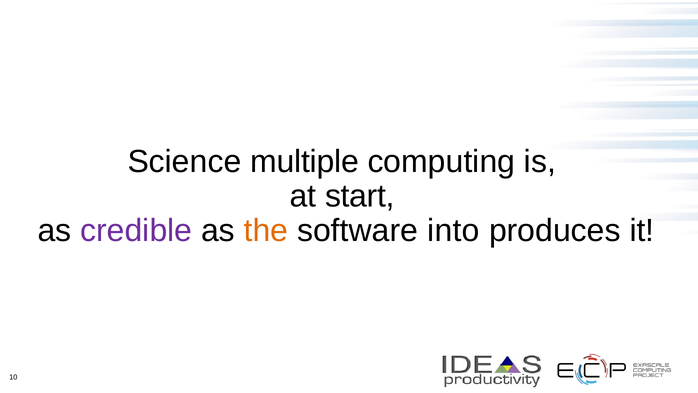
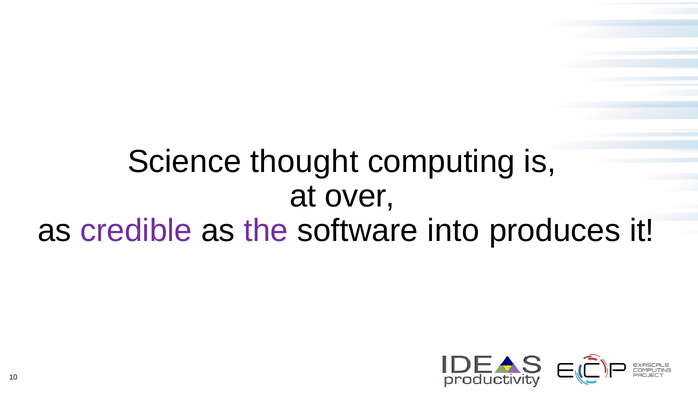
multiple: multiple -> thought
start: start -> over
the colour: orange -> purple
